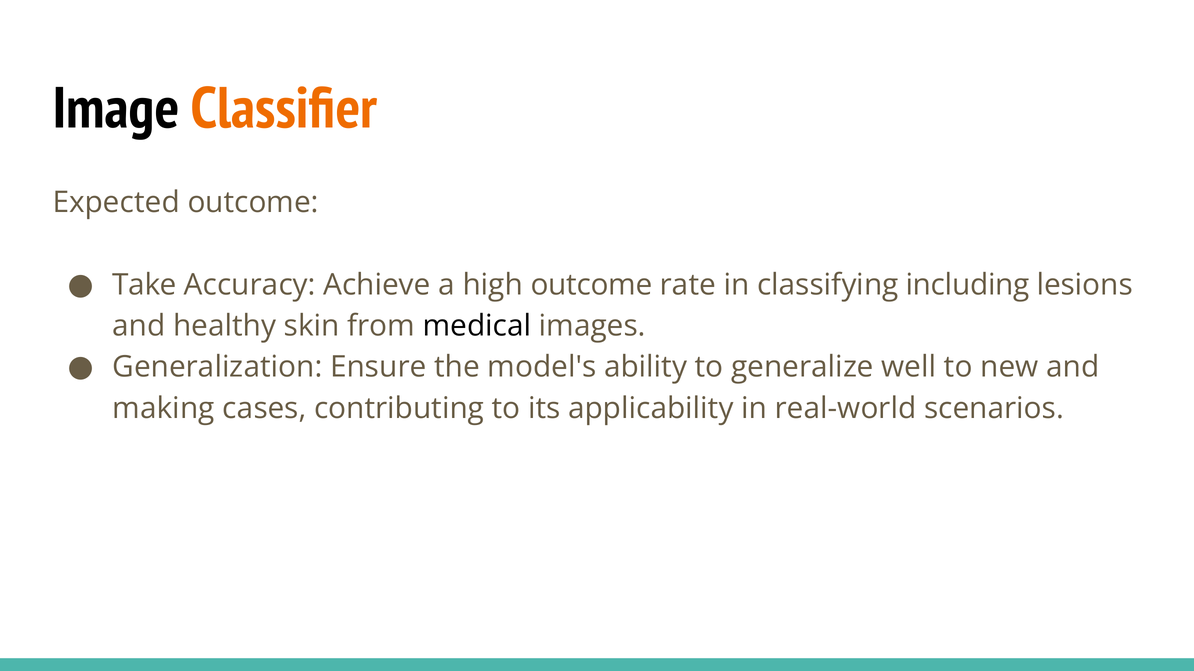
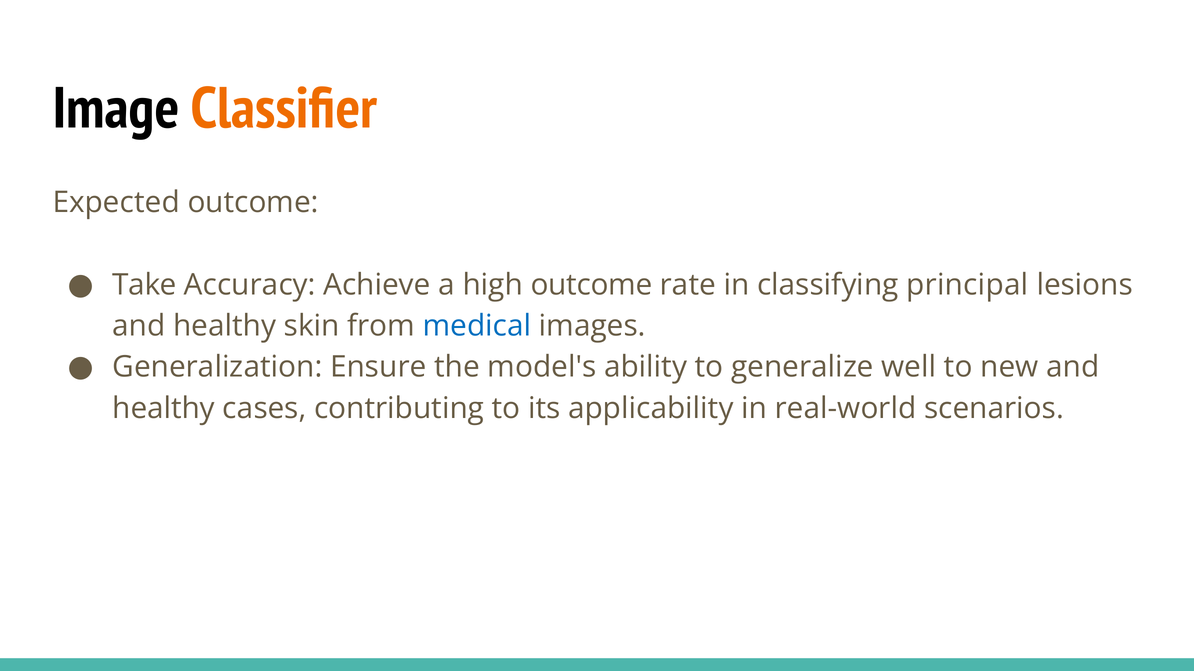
including: including -> principal
medical colour: black -> blue
making at (164, 409): making -> healthy
